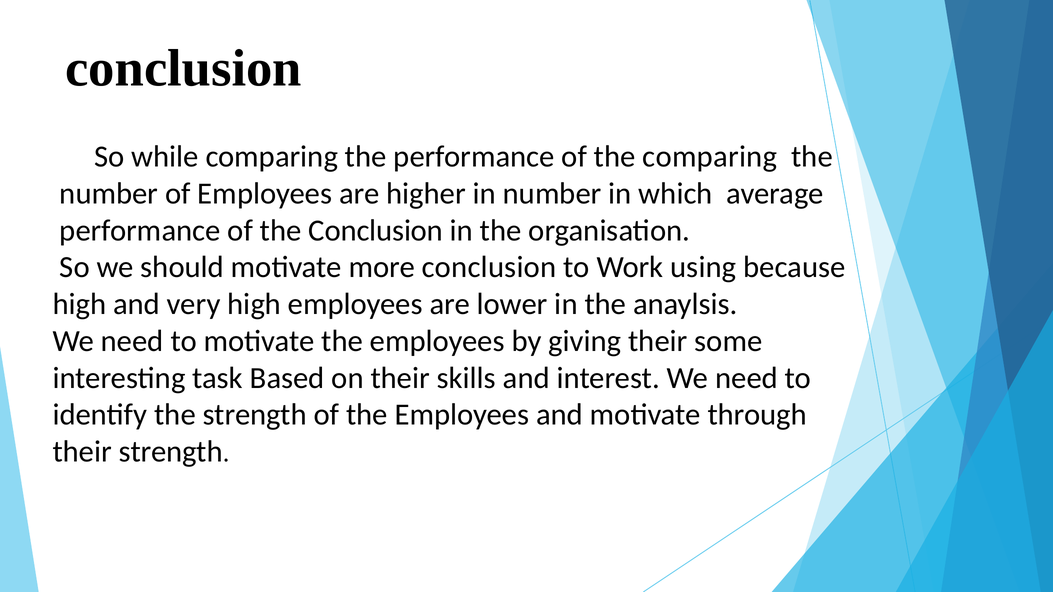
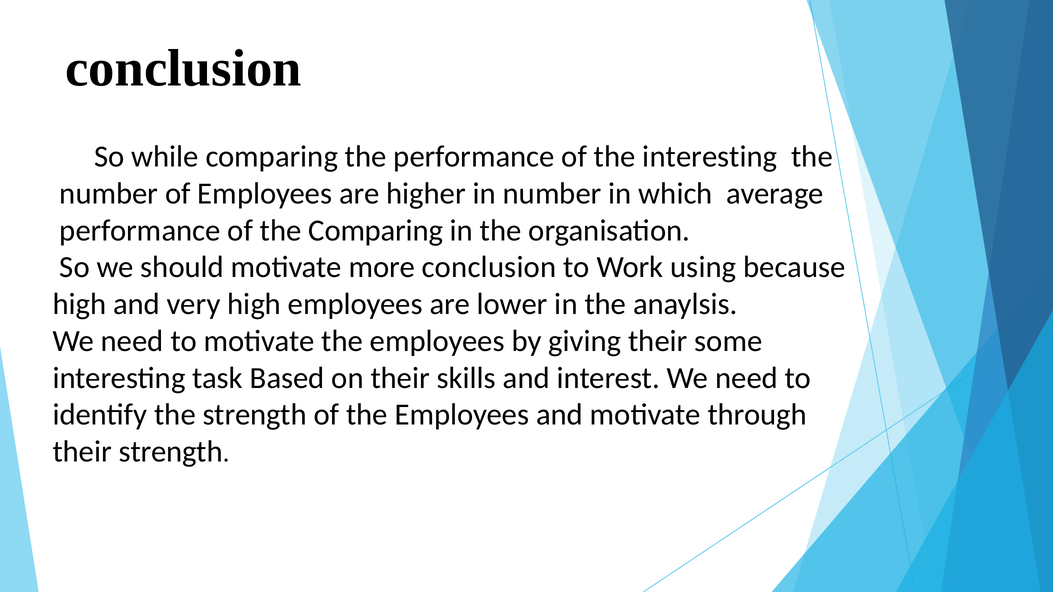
the comparing: comparing -> interesting
the Conclusion: Conclusion -> Comparing
